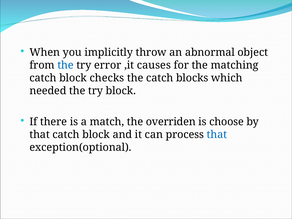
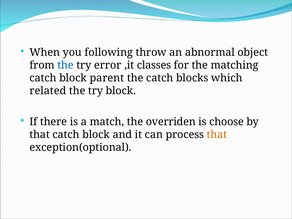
implicitly: implicitly -> following
causes: causes -> classes
checks: checks -> parent
needed: needed -> related
that at (217, 135) colour: blue -> orange
